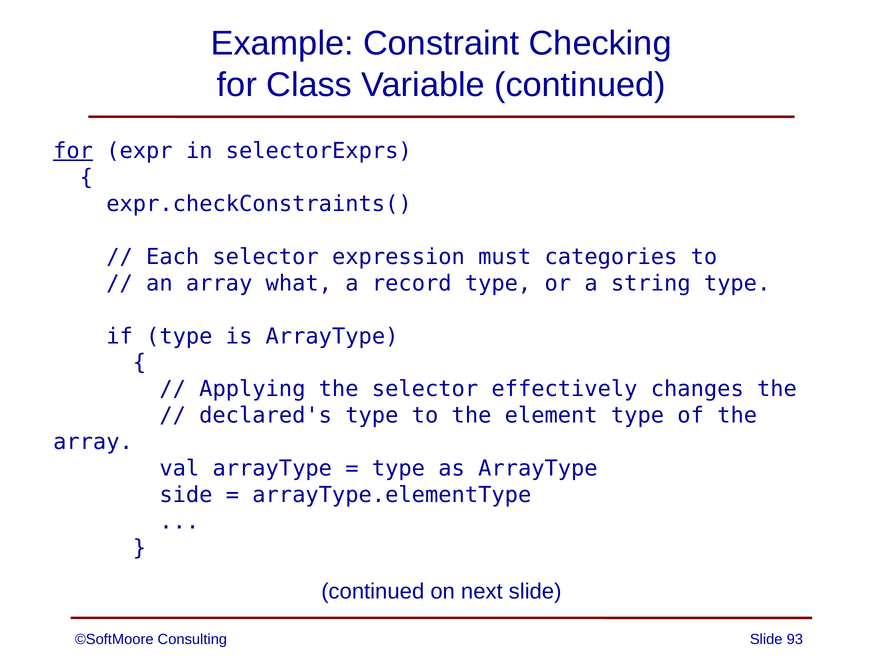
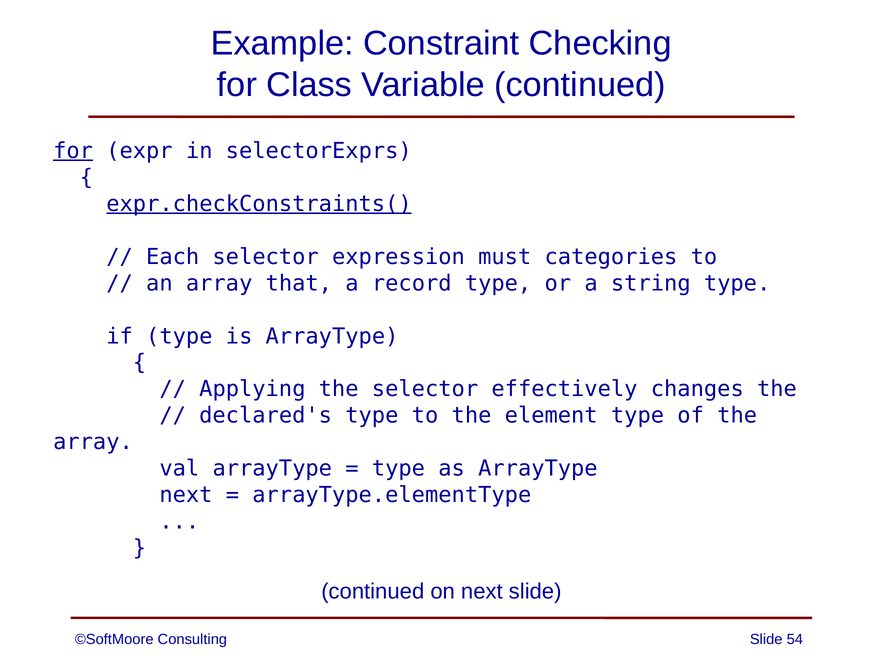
expr.checkConstraints( underline: none -> present
what: what -> that
side at (186, 495): side -> next
93: 93 -> 54
